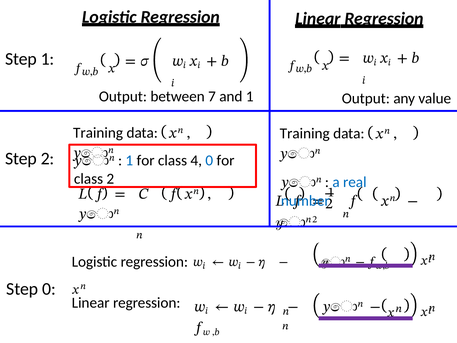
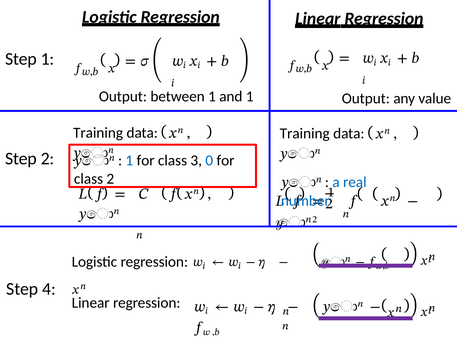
7 at (212, 96): 7 -> 1
4: 4 -> 3
Step 0: 0 -> 4
